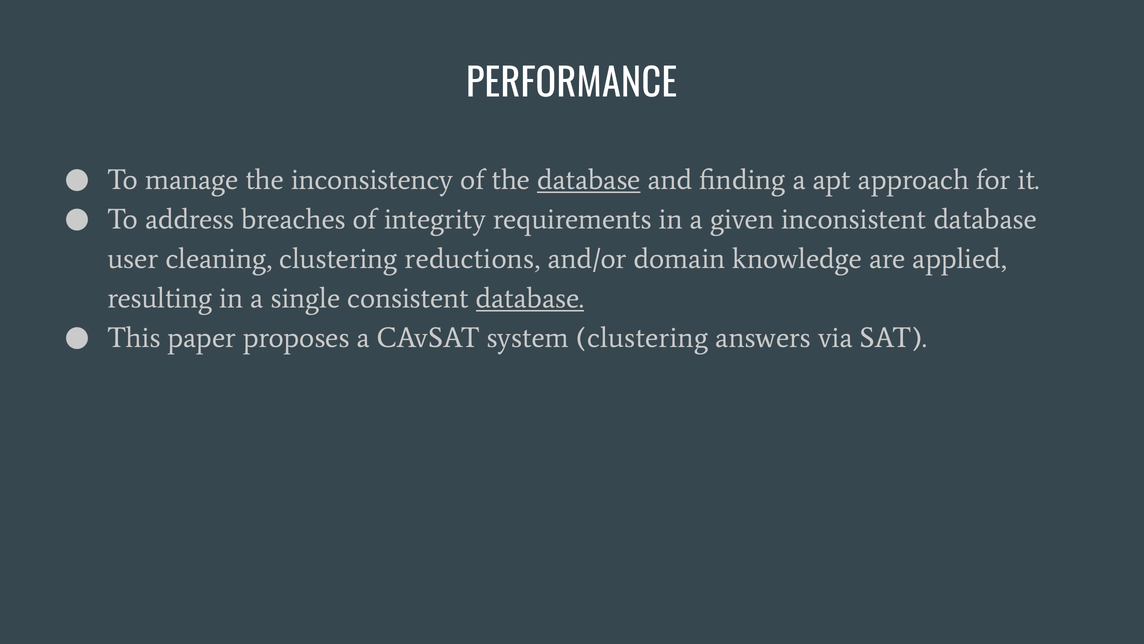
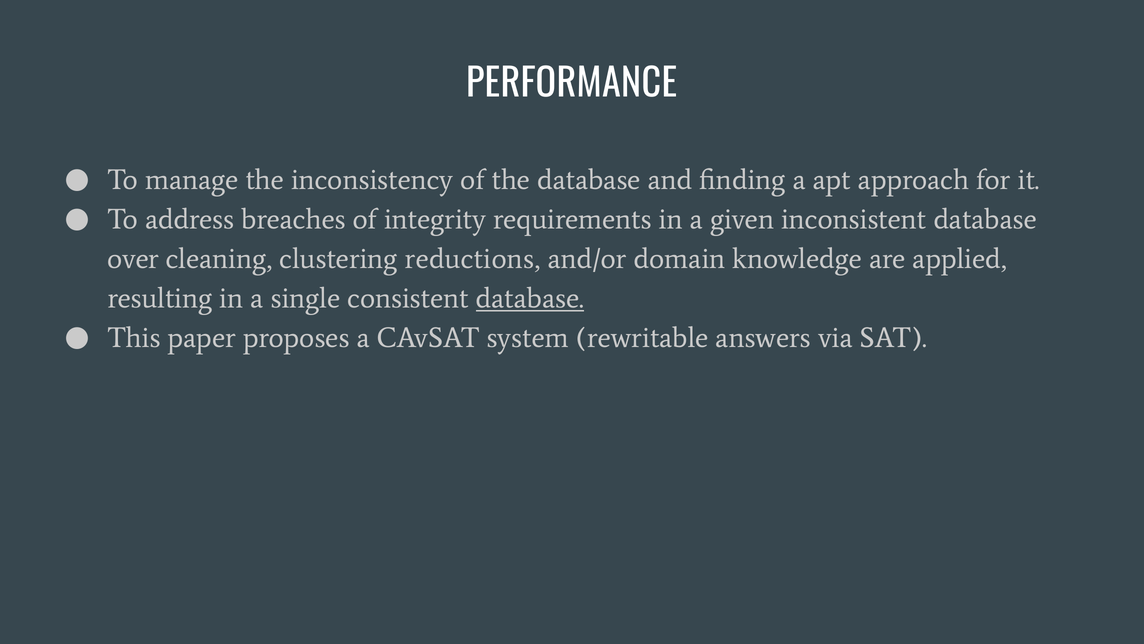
database at (589, 180) underline: present -> none
user: user -> over
system clustering: clustering -> rewritable
